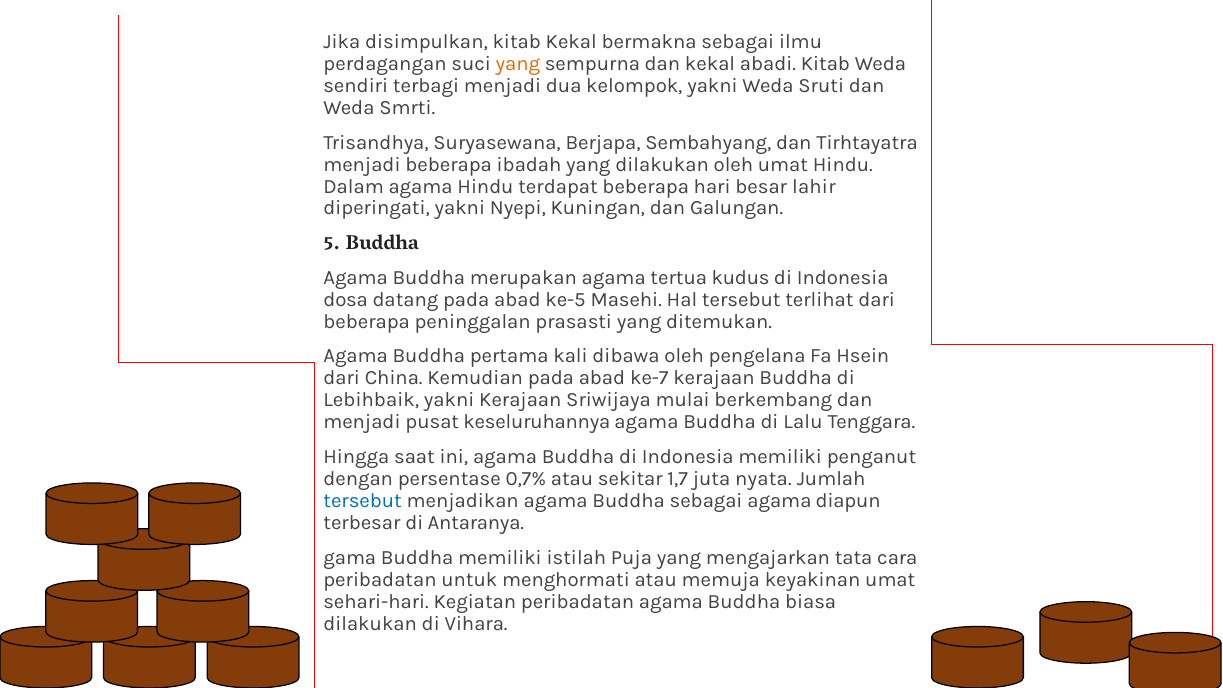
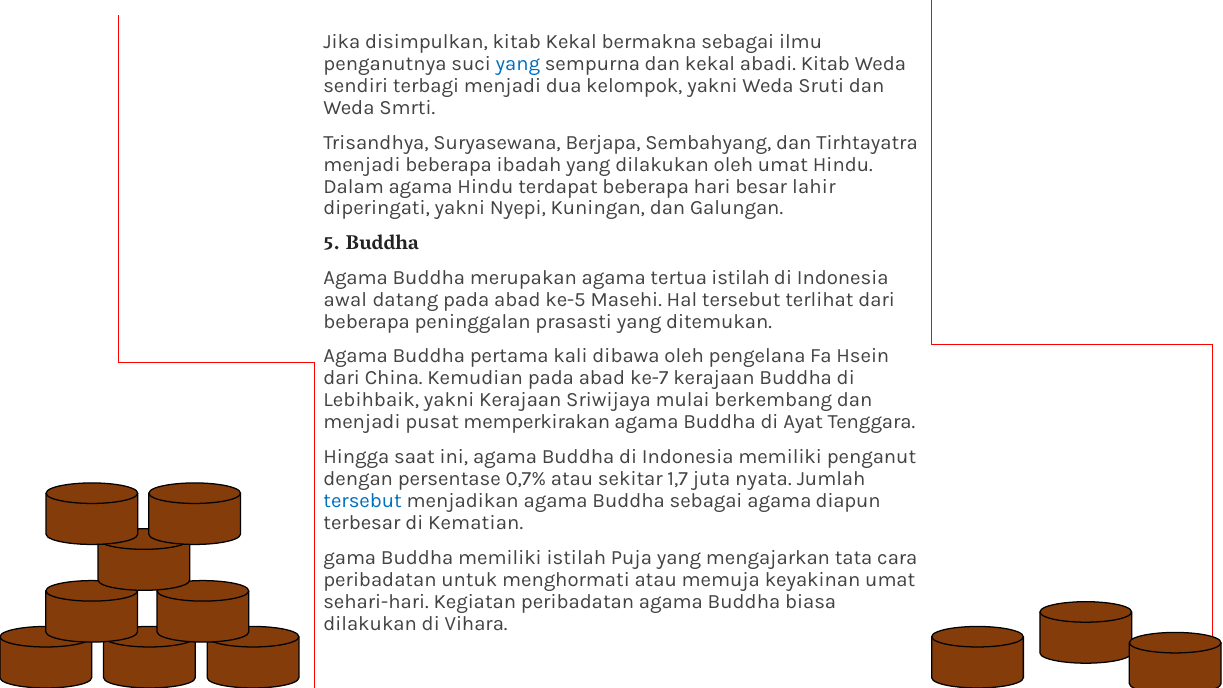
perdagangan: perdagangan -> penganutnya
yang at (518, 64) colour: orange -> blue
tertua kudus: kudus -> istilah
dosa: dosa -> awal
keseluruhannya: keseluruhannya -> memperkirakan
Lalu: Lalu -> Ayat
Antaranya: Antaranya -> Kematian
